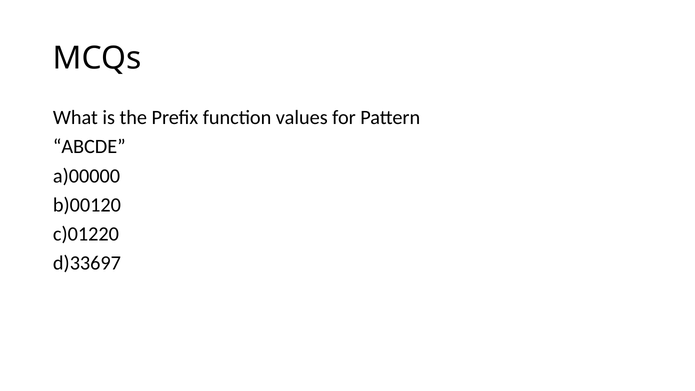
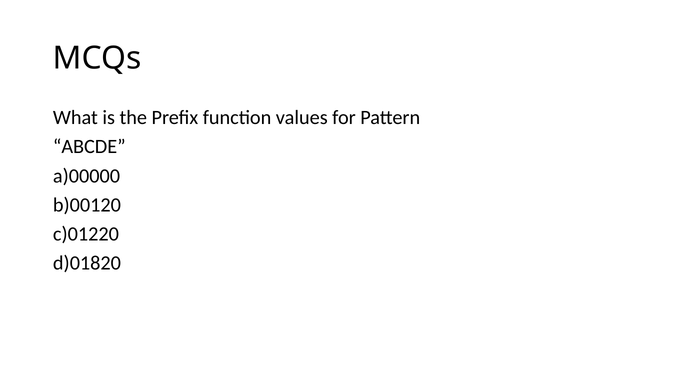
d)33697: d)33697 -> d)01820
